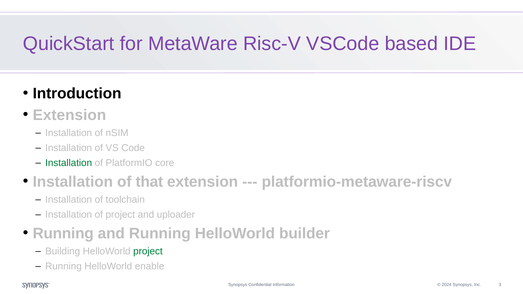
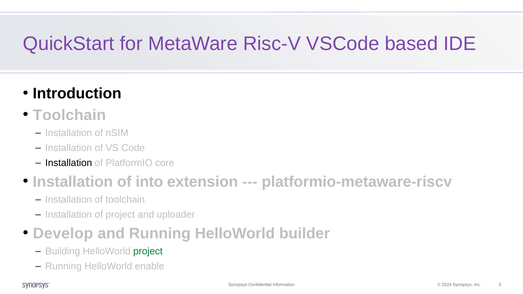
Extension at (69, 115): Extension -> Toolchain
Installation at (69, 163) colour: green -> black
that: that -> into
Running at (63, 234): Running -> Develop
